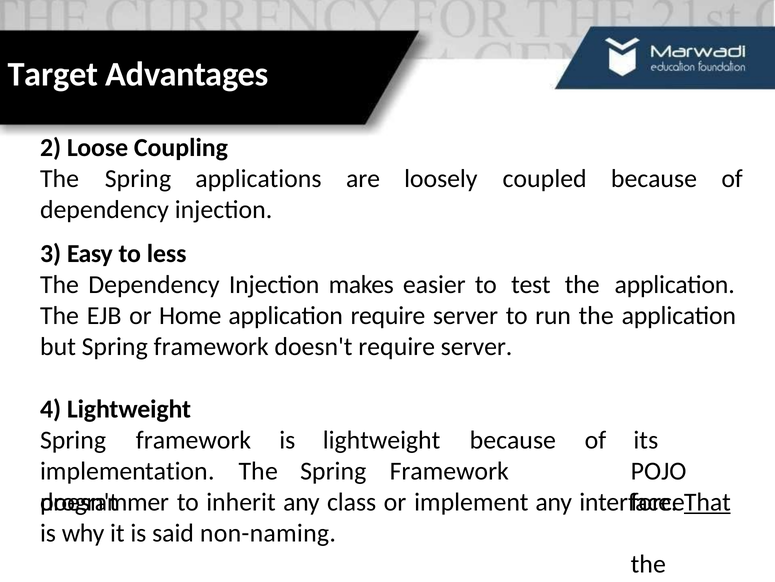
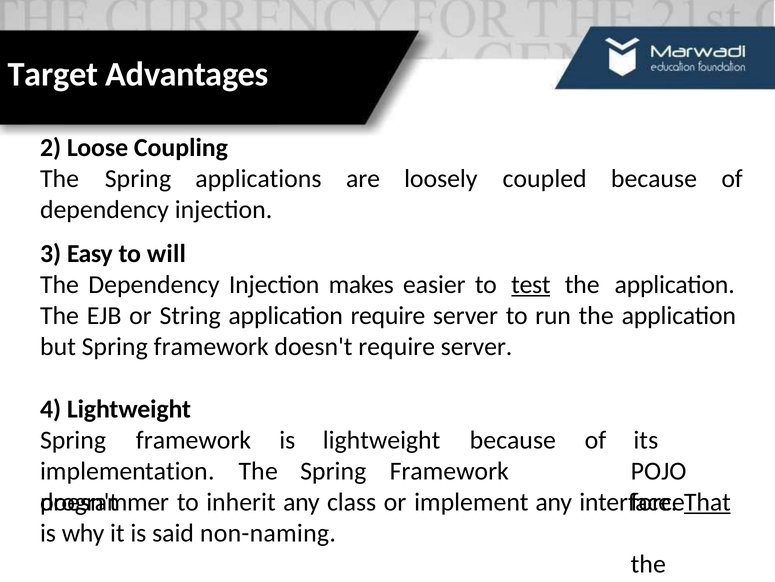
less: less -> will
test underline: none -> present
Home: Home -> String
